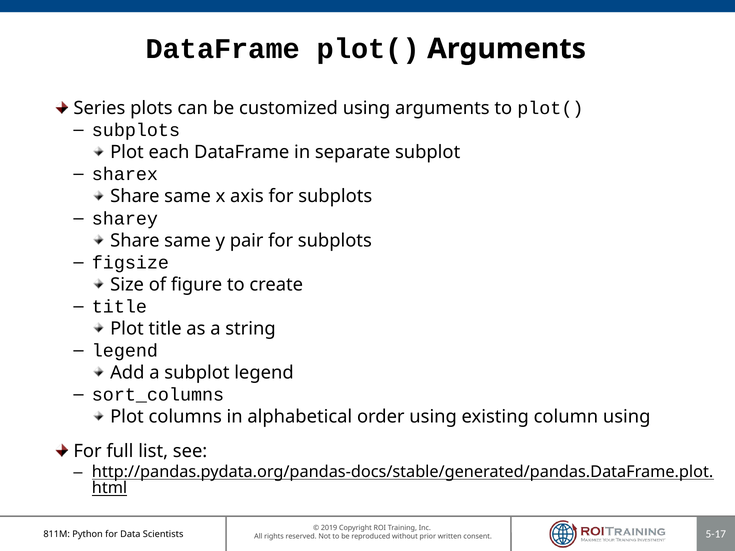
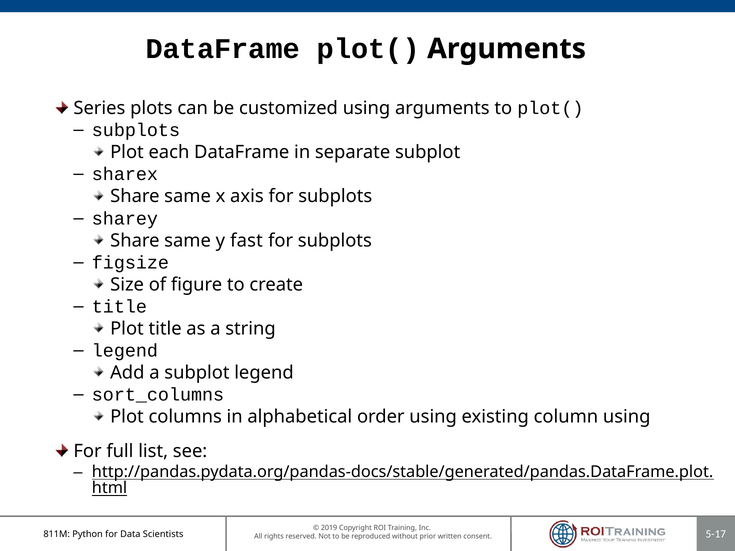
pair: pair -> fast
